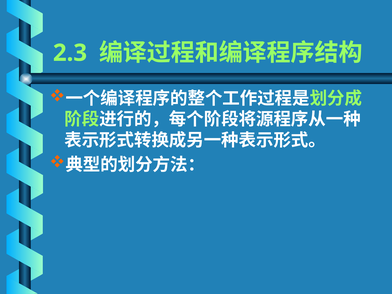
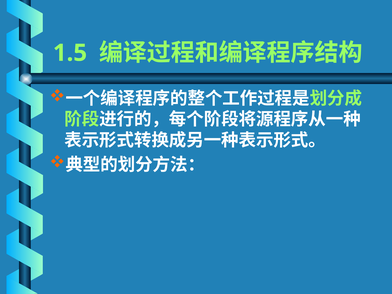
2.3: 2.3 -> 1.5
